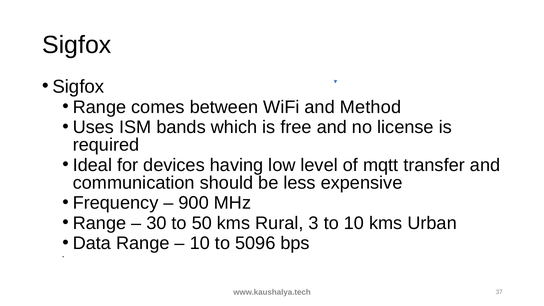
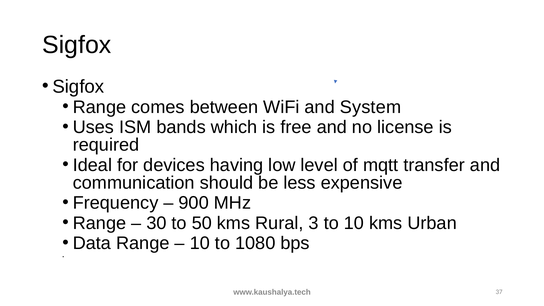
Method: Method -> System
5096: 5096 -> 1080
